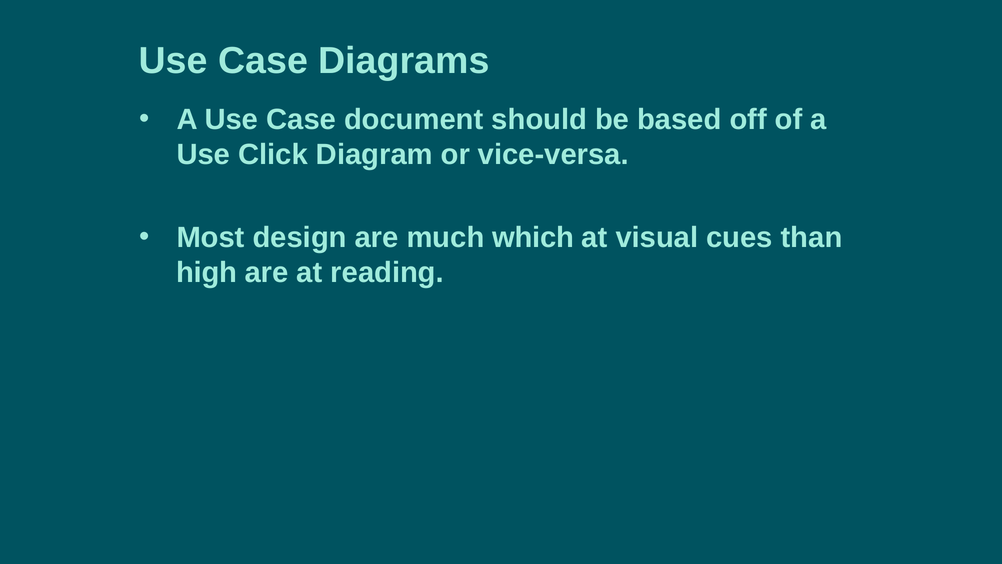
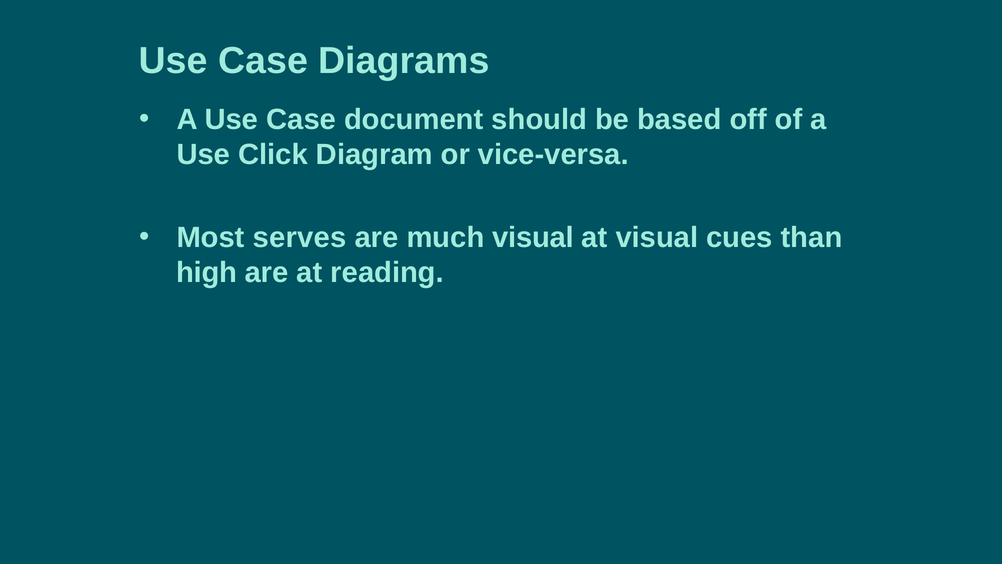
design: design -> serves
much which: which -> visual
